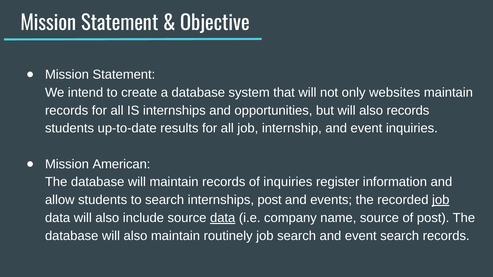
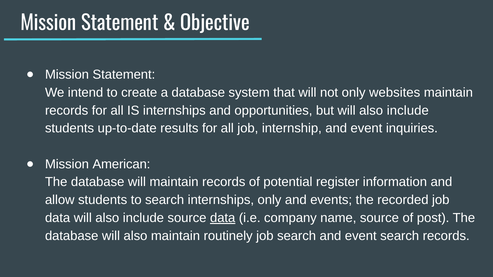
but will also records: records -> include
of inquiries: inquiries -> potential
internships post: post -> only
job at (441, 200) underline: present -> none
